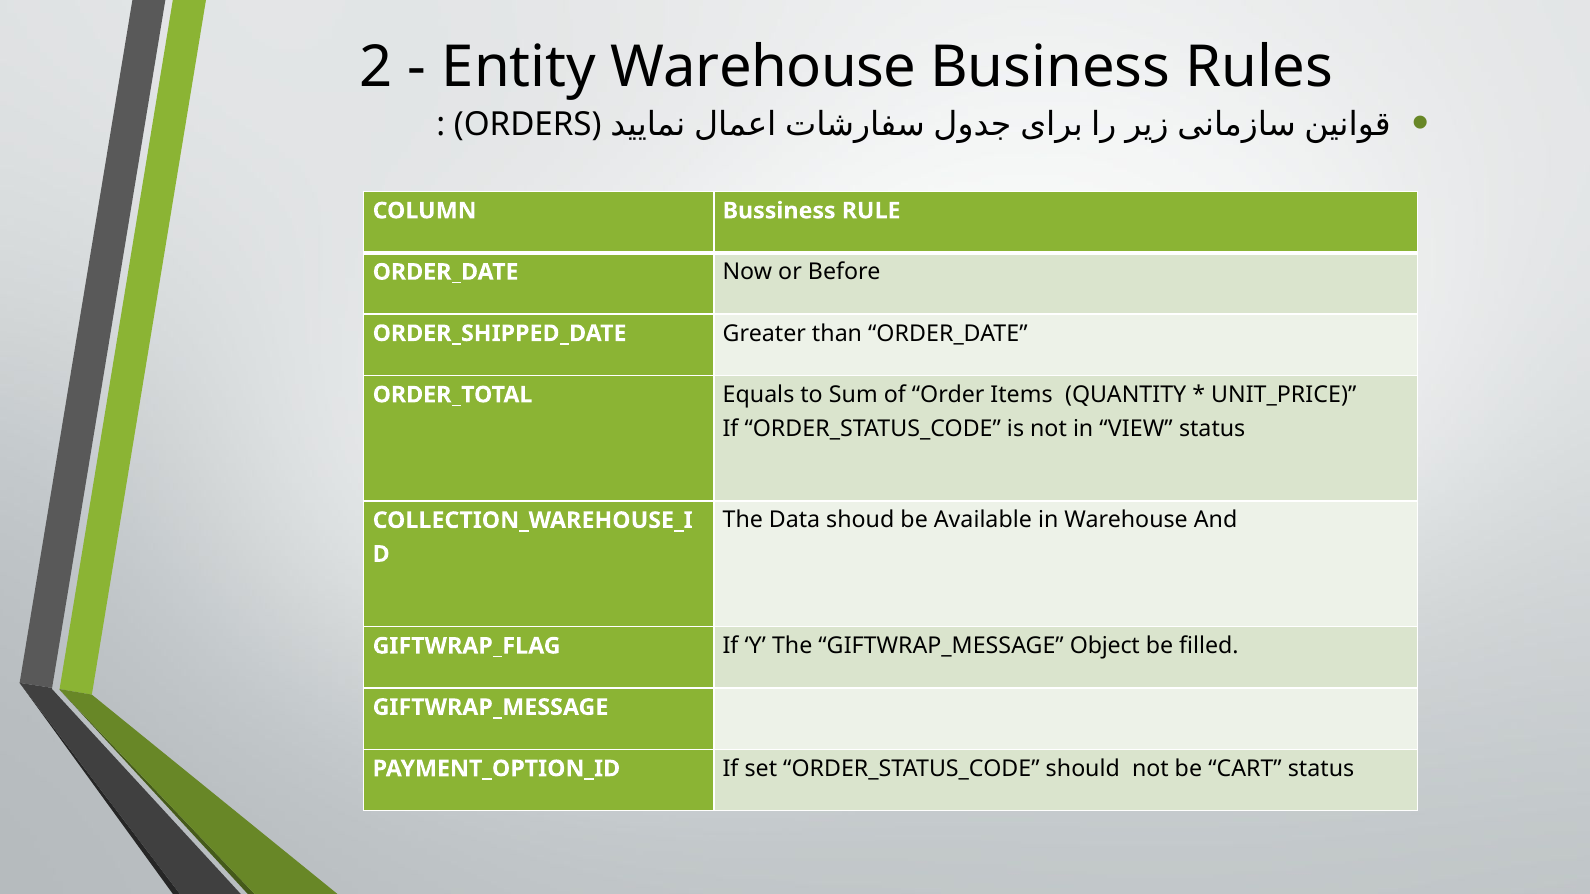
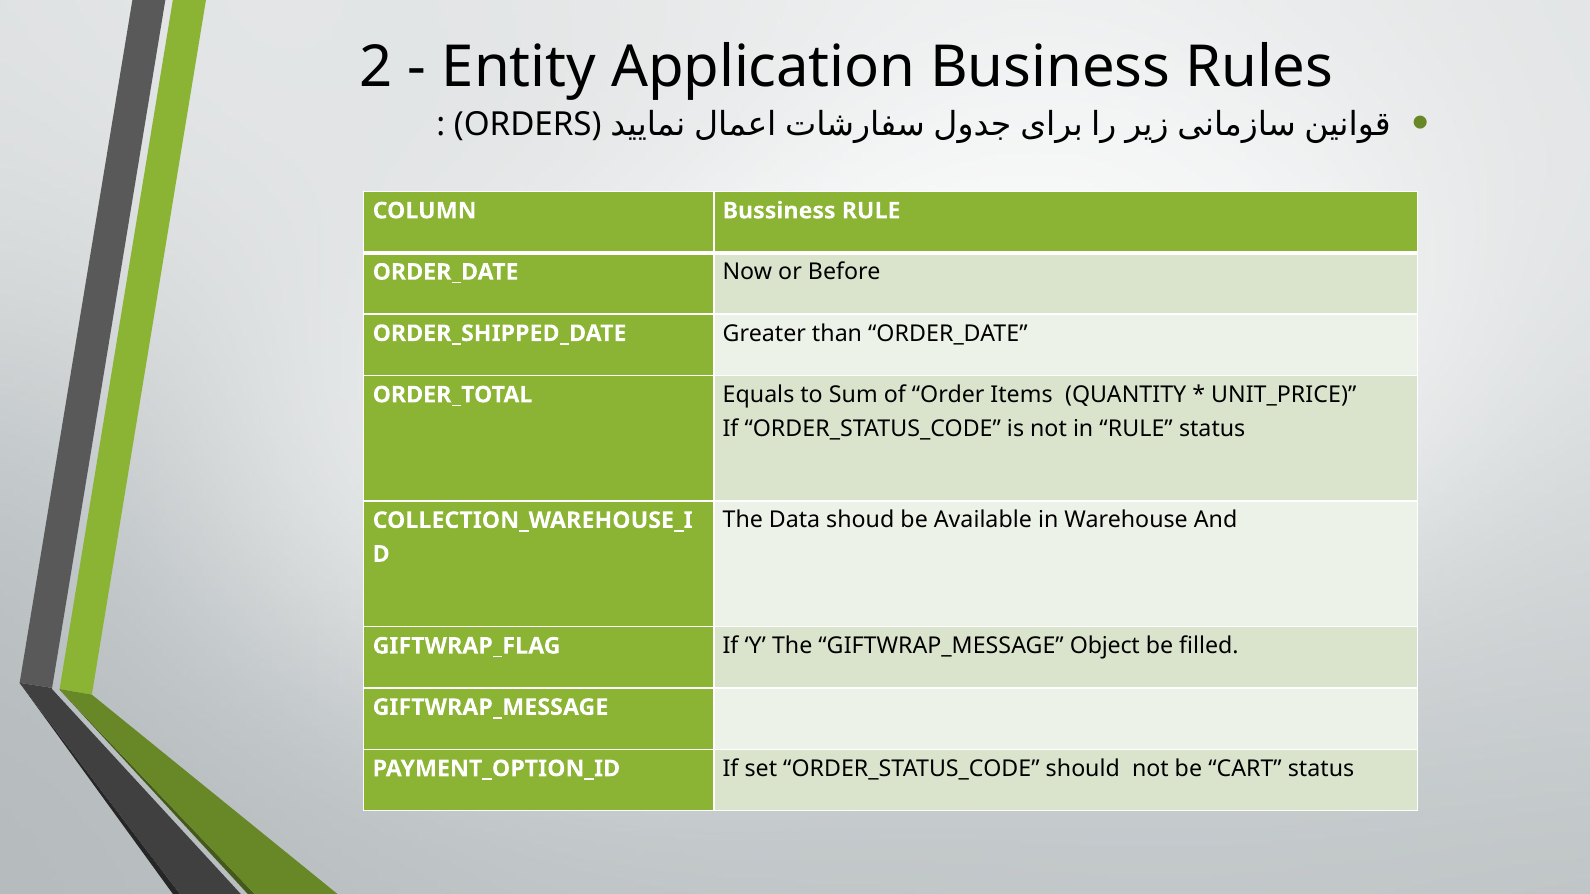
Entity Warehouse: Warehouse -> Application
in VIEW: VIEW -> RULE
